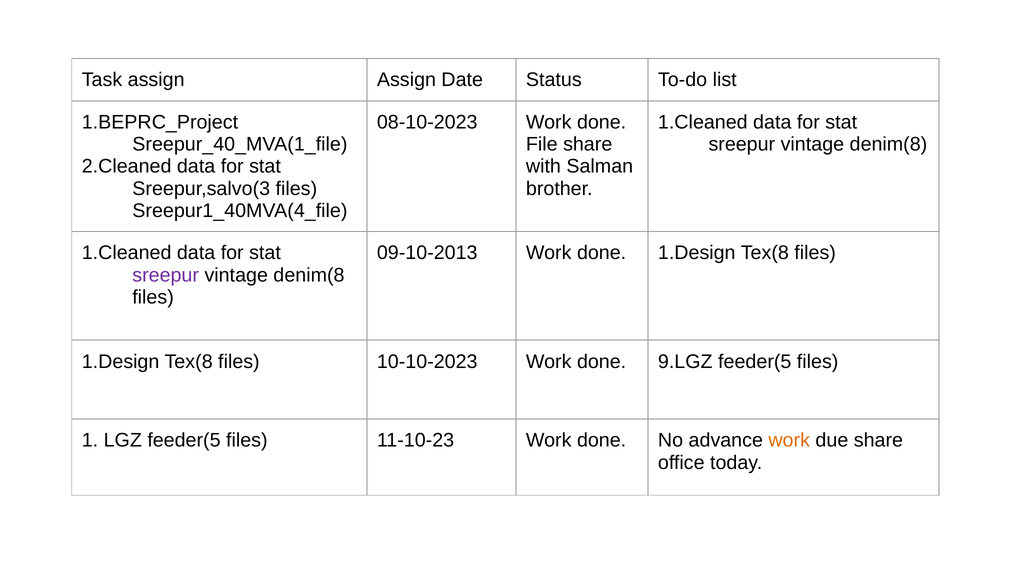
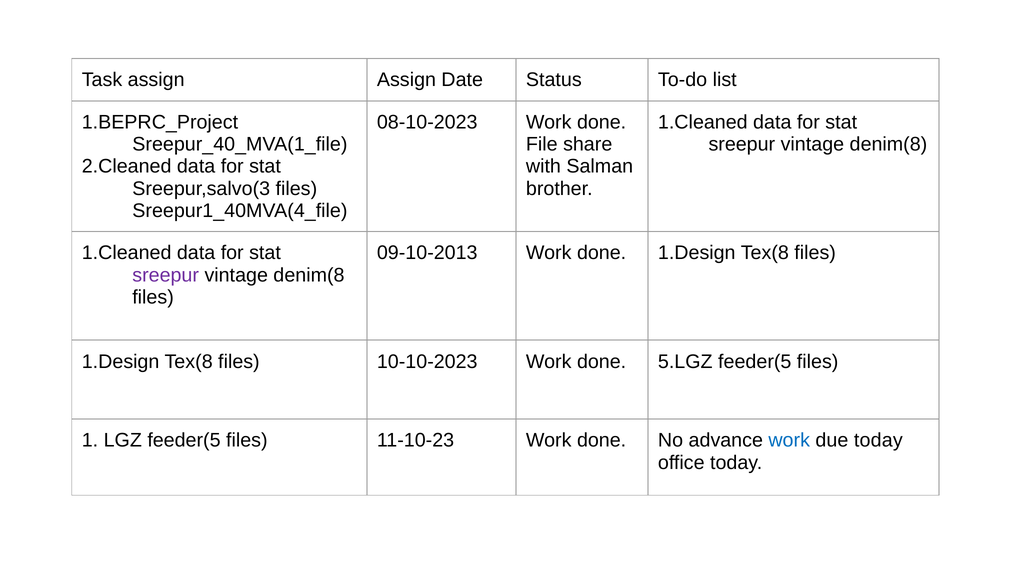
9.LGZ: 9.LGZ -> 5.LGZ
work at (789, 440) colour: orange -> blue
due share: share -> today
